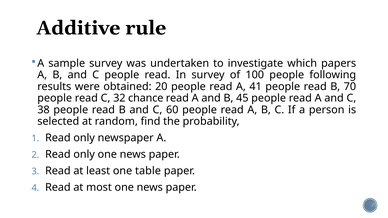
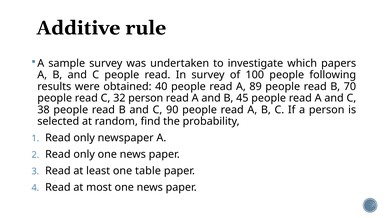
20: 20 -> 40
41: 41 -> 89
32 chance: chance -> person
60: 60 -> 90
